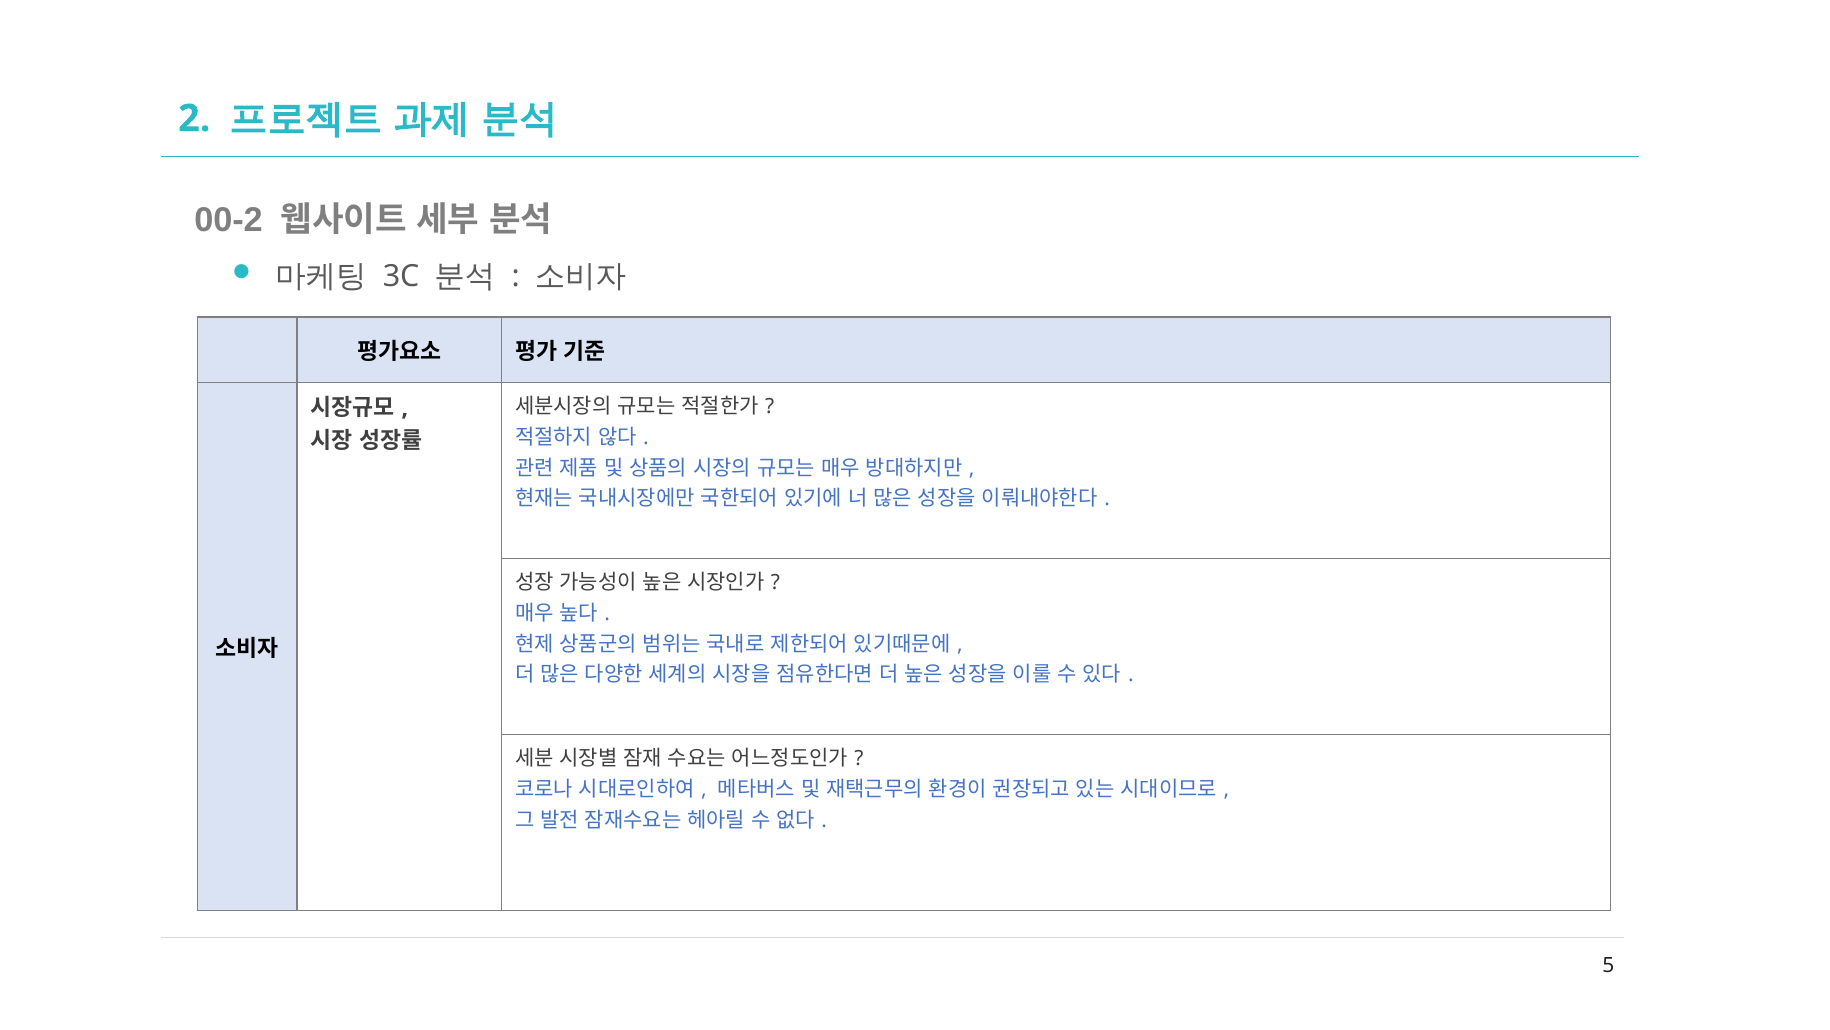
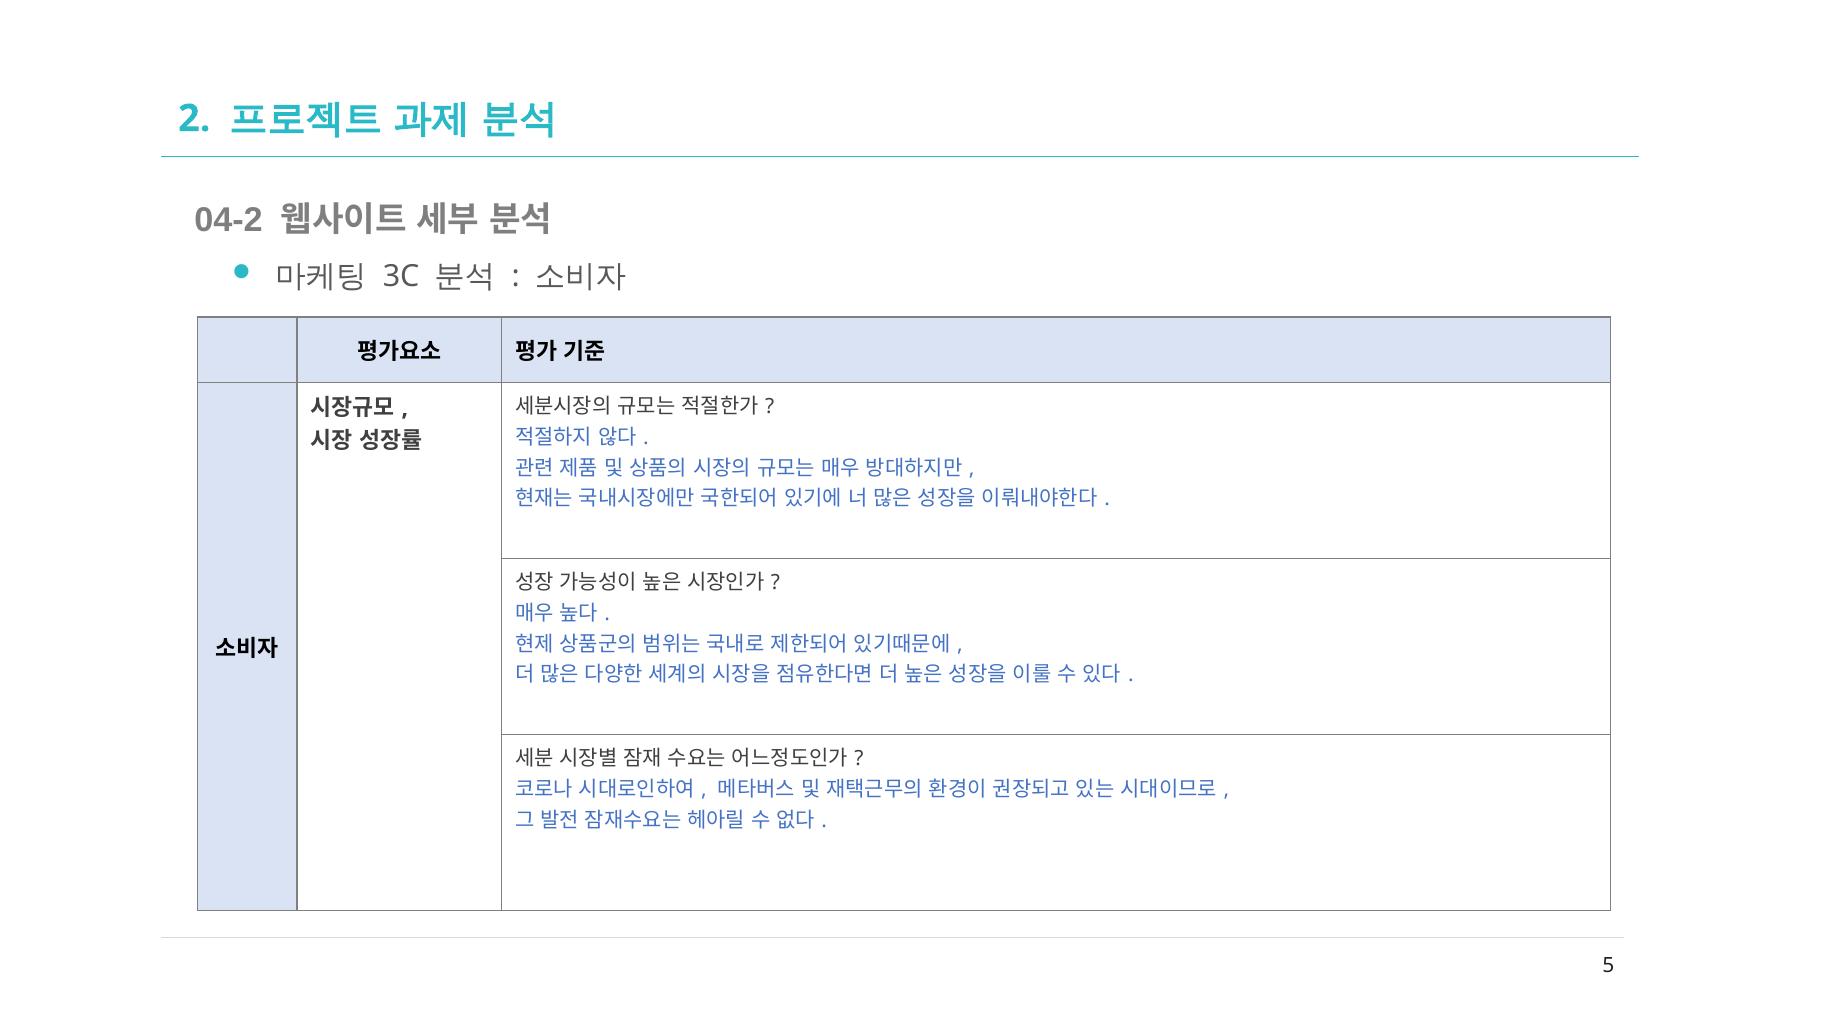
00-2: 00-2 -> 04-2
